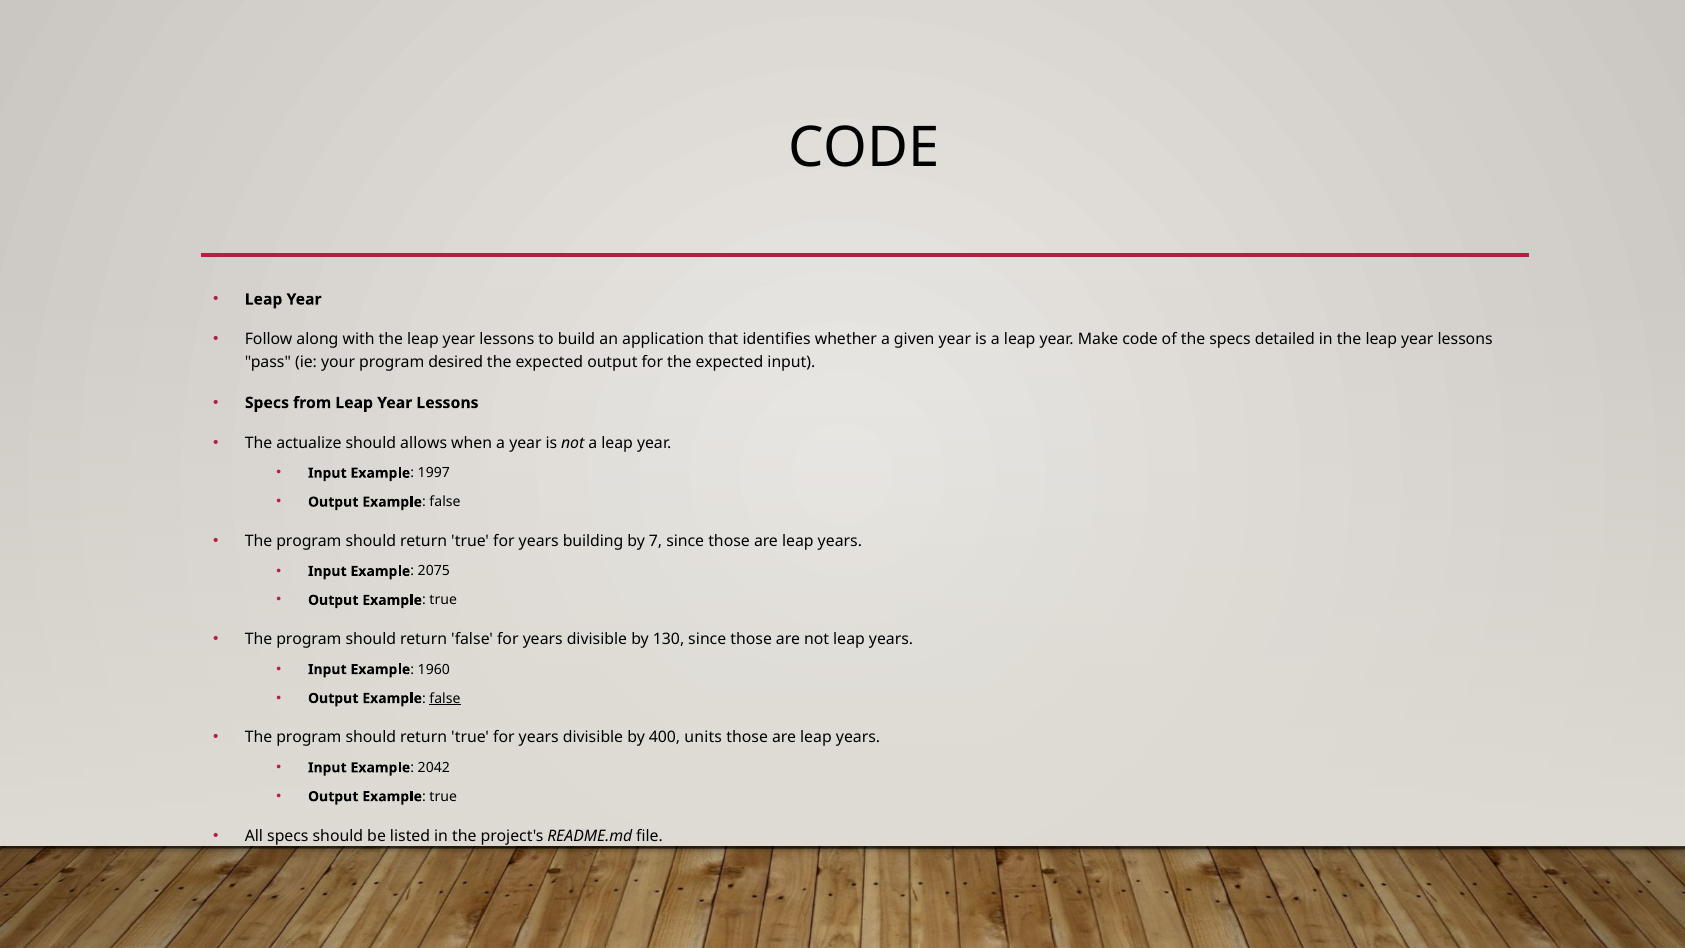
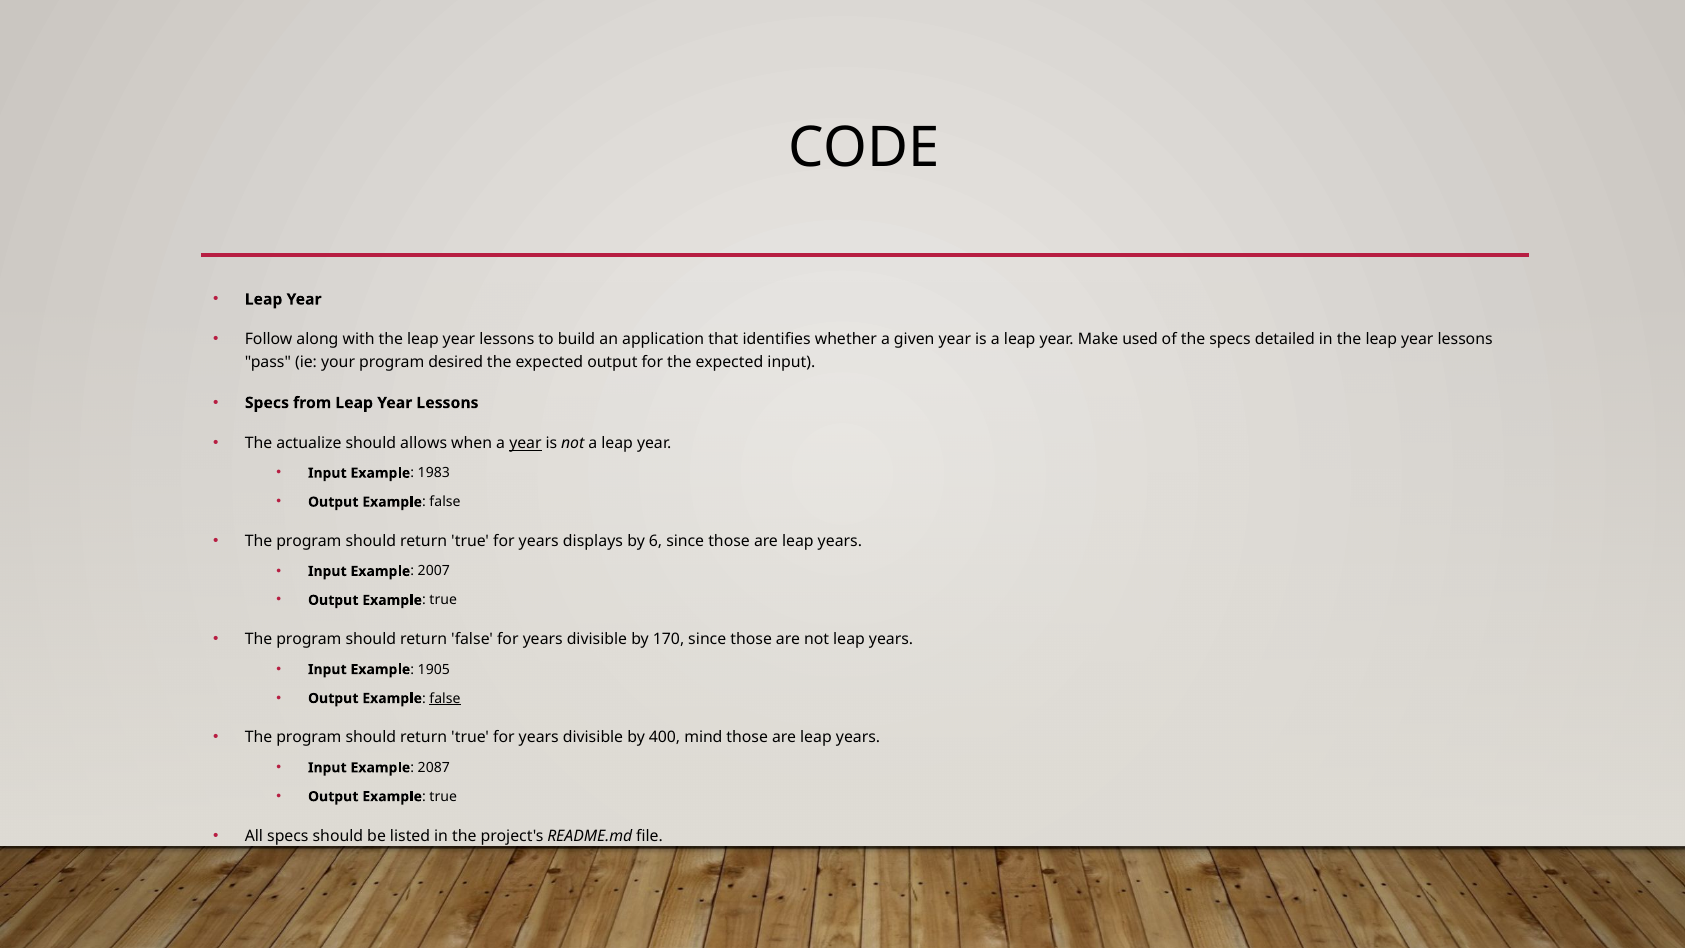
Make code: code -> used
year at (525, 443) underline: none -> present
1997: 1997 -> 1983
building: building -> displays
7: 7 -> 6
2075: 2075 -> 2007
130: 130 -> 170
1960: 1960 -> 1905
units: units -> mind
2042: 2042 -> 2087
